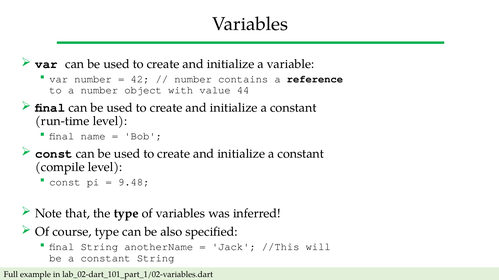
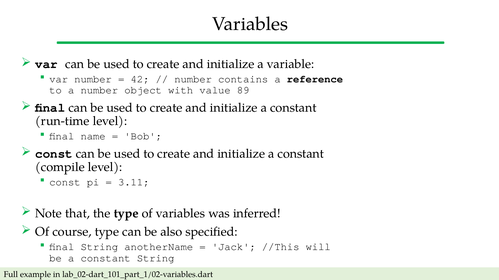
44: 44 -> 89
9.48: 9.48 -> 3.11
